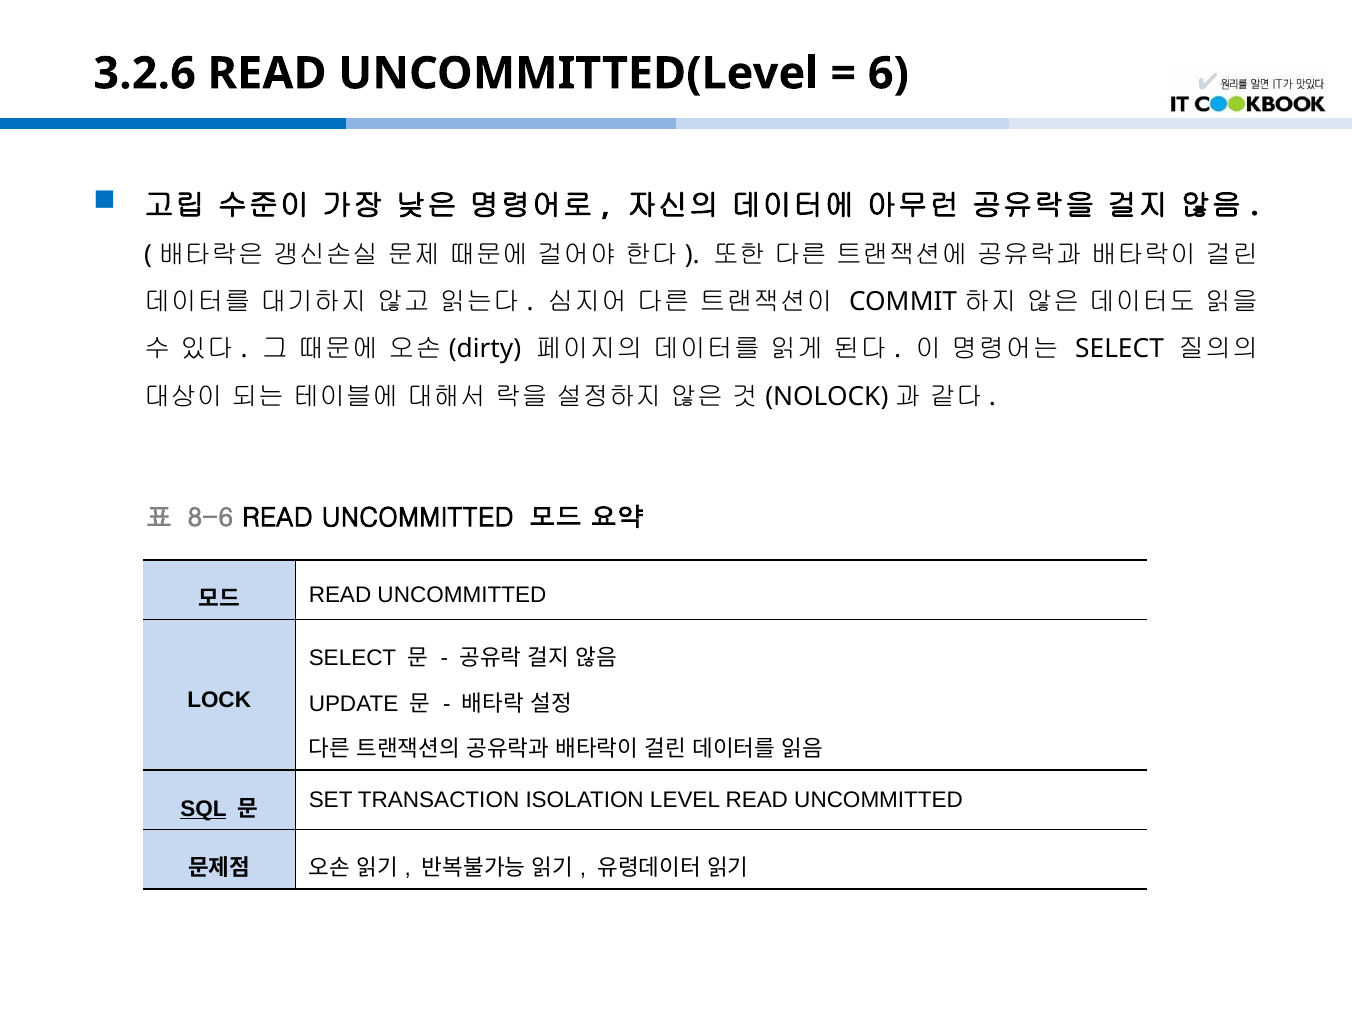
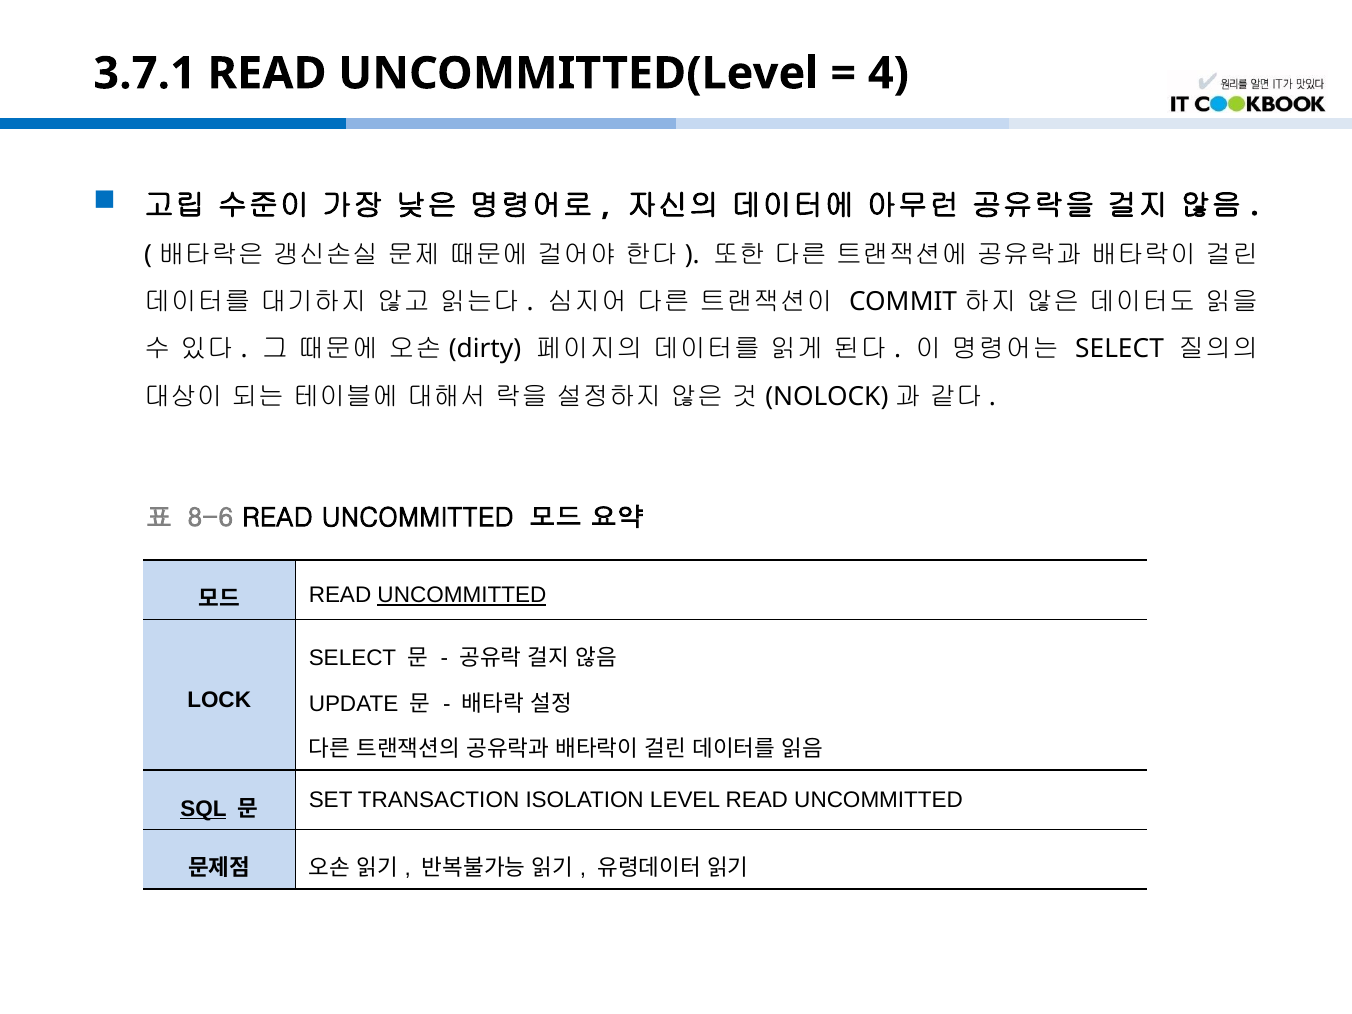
3.2.6: 3.2.6 -> 3.7.1
6: 6 -> 4
UNCOMMITTED at (462, 595) underline: none -> present
